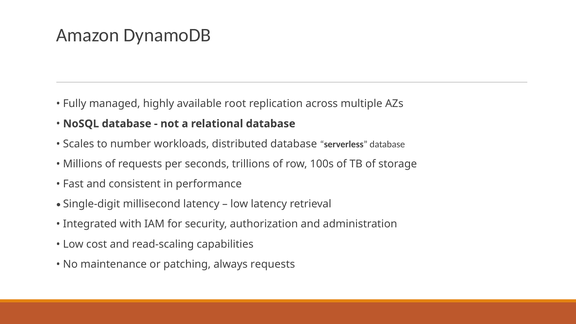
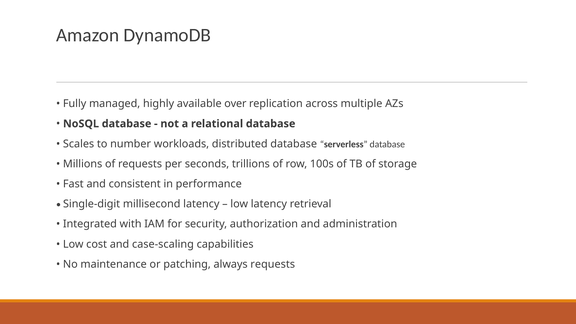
root: root -> over
read-scaling: read-scaling -> case-scaling
